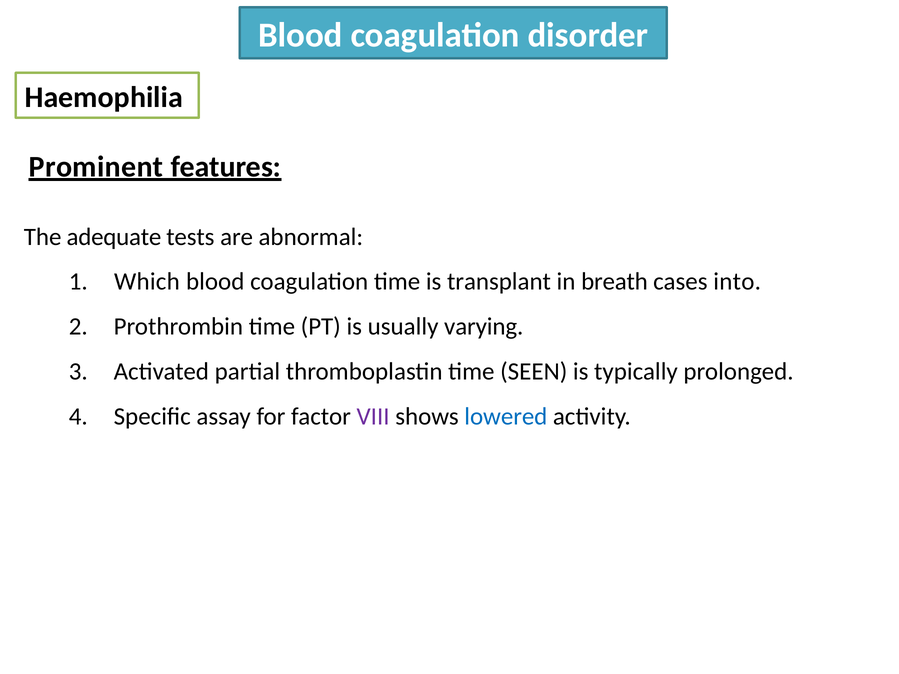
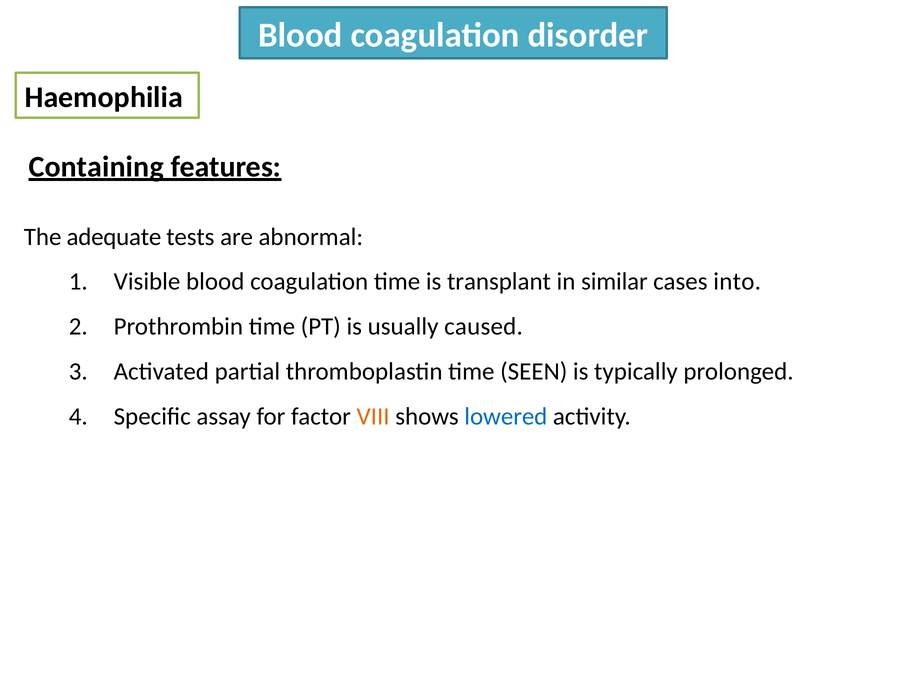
Prominent: Prominent -> Containing
Which: Which -> Visible
breath: breath -> similar
varying: varying -> caused
VIII colour: purple -> orange
